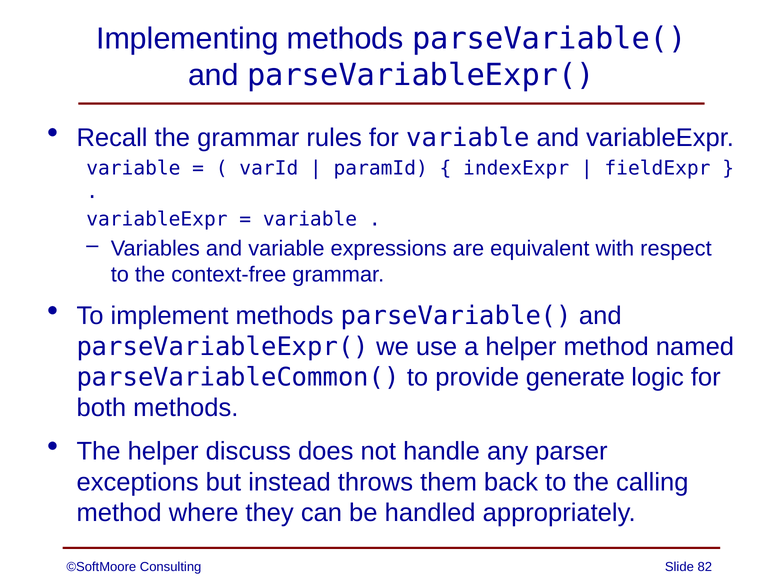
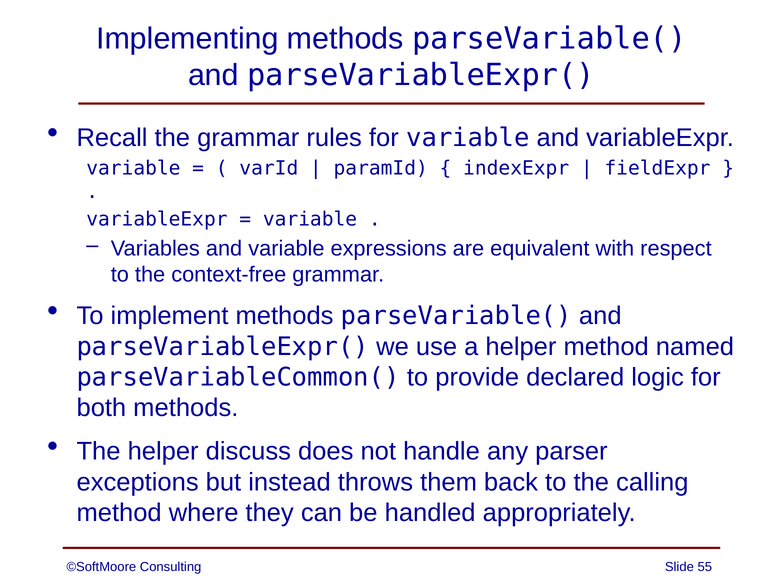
generate: generate -> declared
82: 82 -> 55
